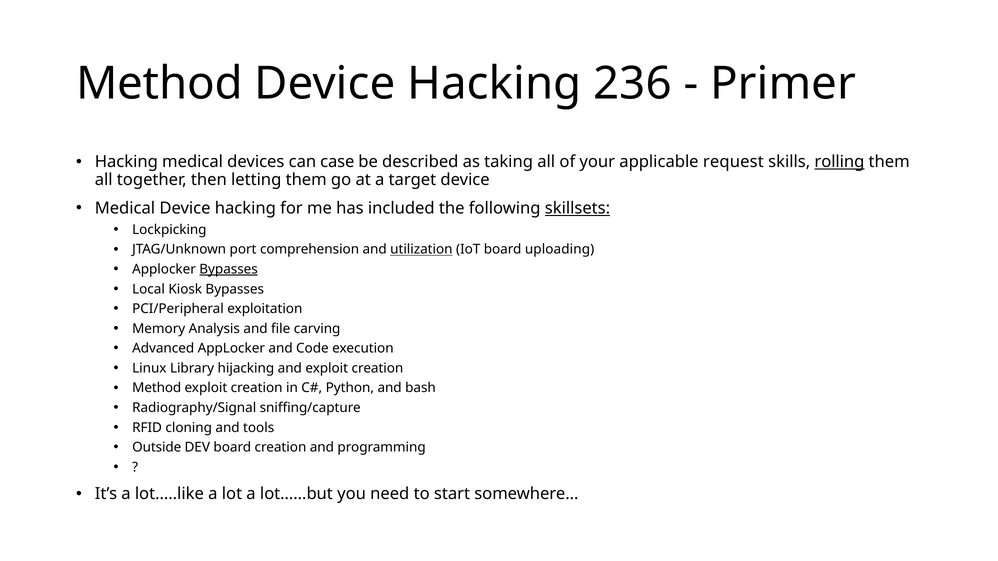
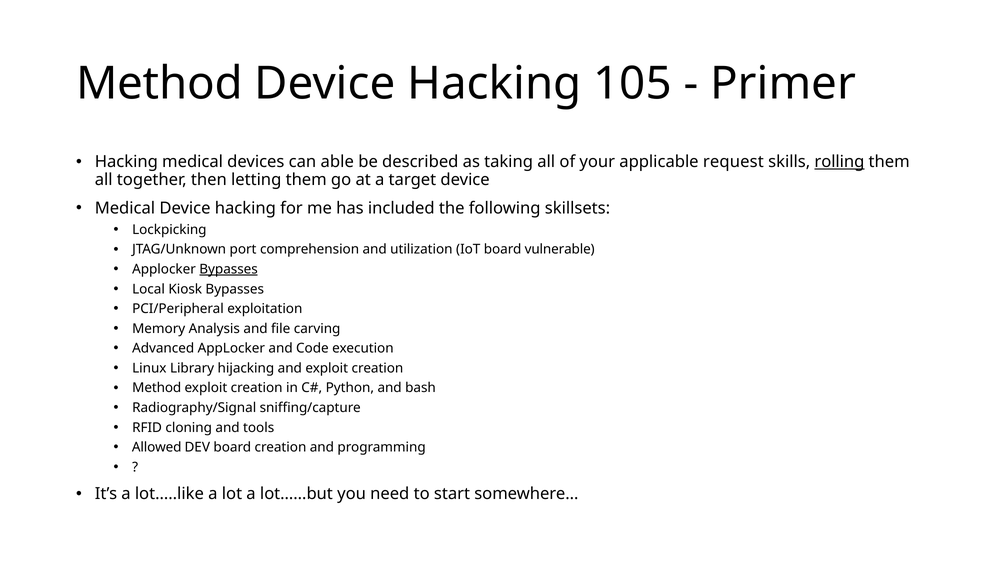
236: 236 -> 105
case: case -> able
skillsets underline: present -> none
utilization underline: present -> none
uploading: uploading -> vulnerable
Outside: Outside -> Allowed
